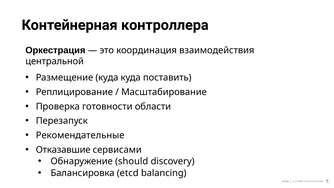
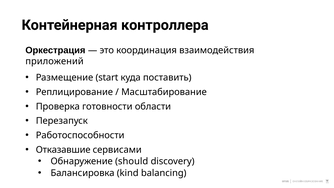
центральной: центральной -> приложений
Размещение куда: куда -> start
Рекомендательные: Рекомендательные -> Работоспособности
etcd: etcd -> kind
